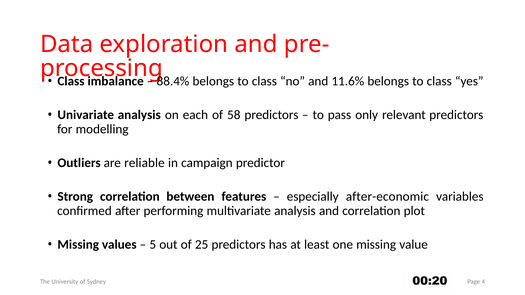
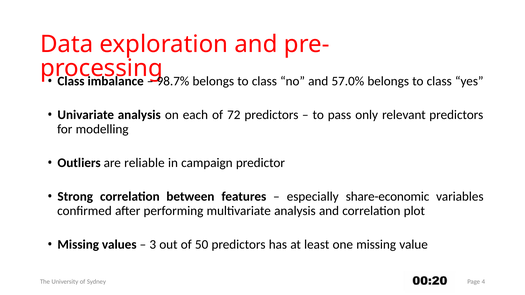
88.4%: 88.4% -> 98.7%
11.6%: 11.6% -> 57.0%
58: 58 -> 72
after-economic: after-economic -> share-economic
5: 5 -> 3
25: 25 -> 50
